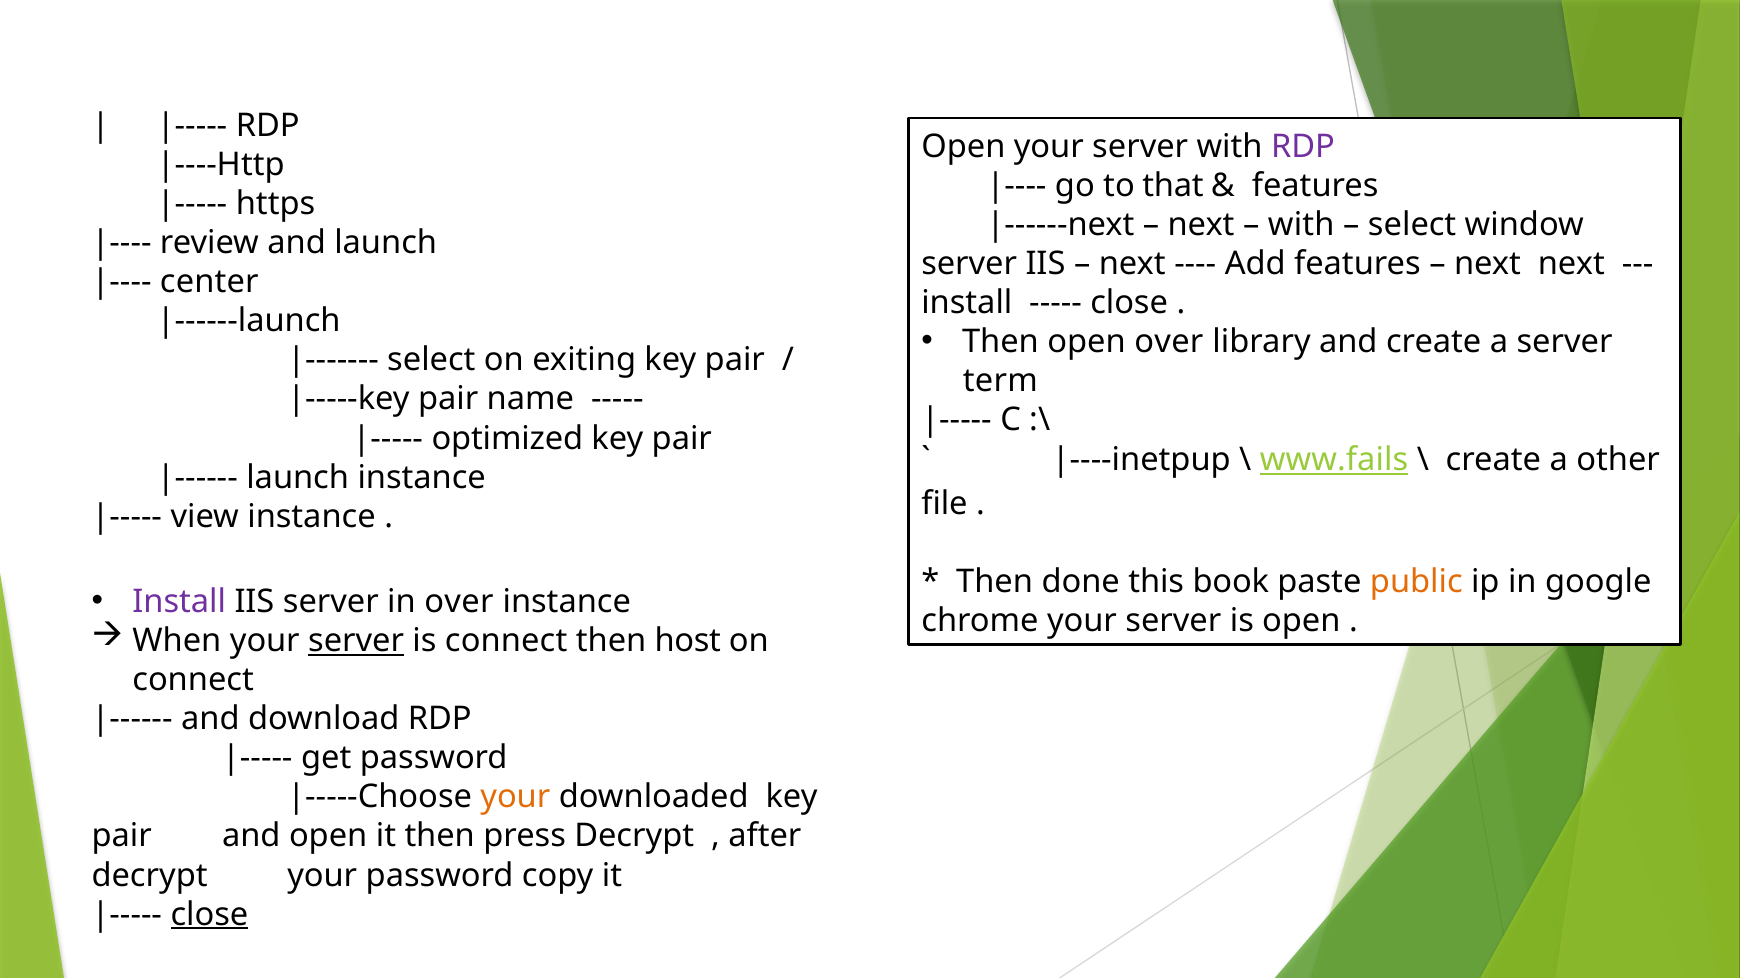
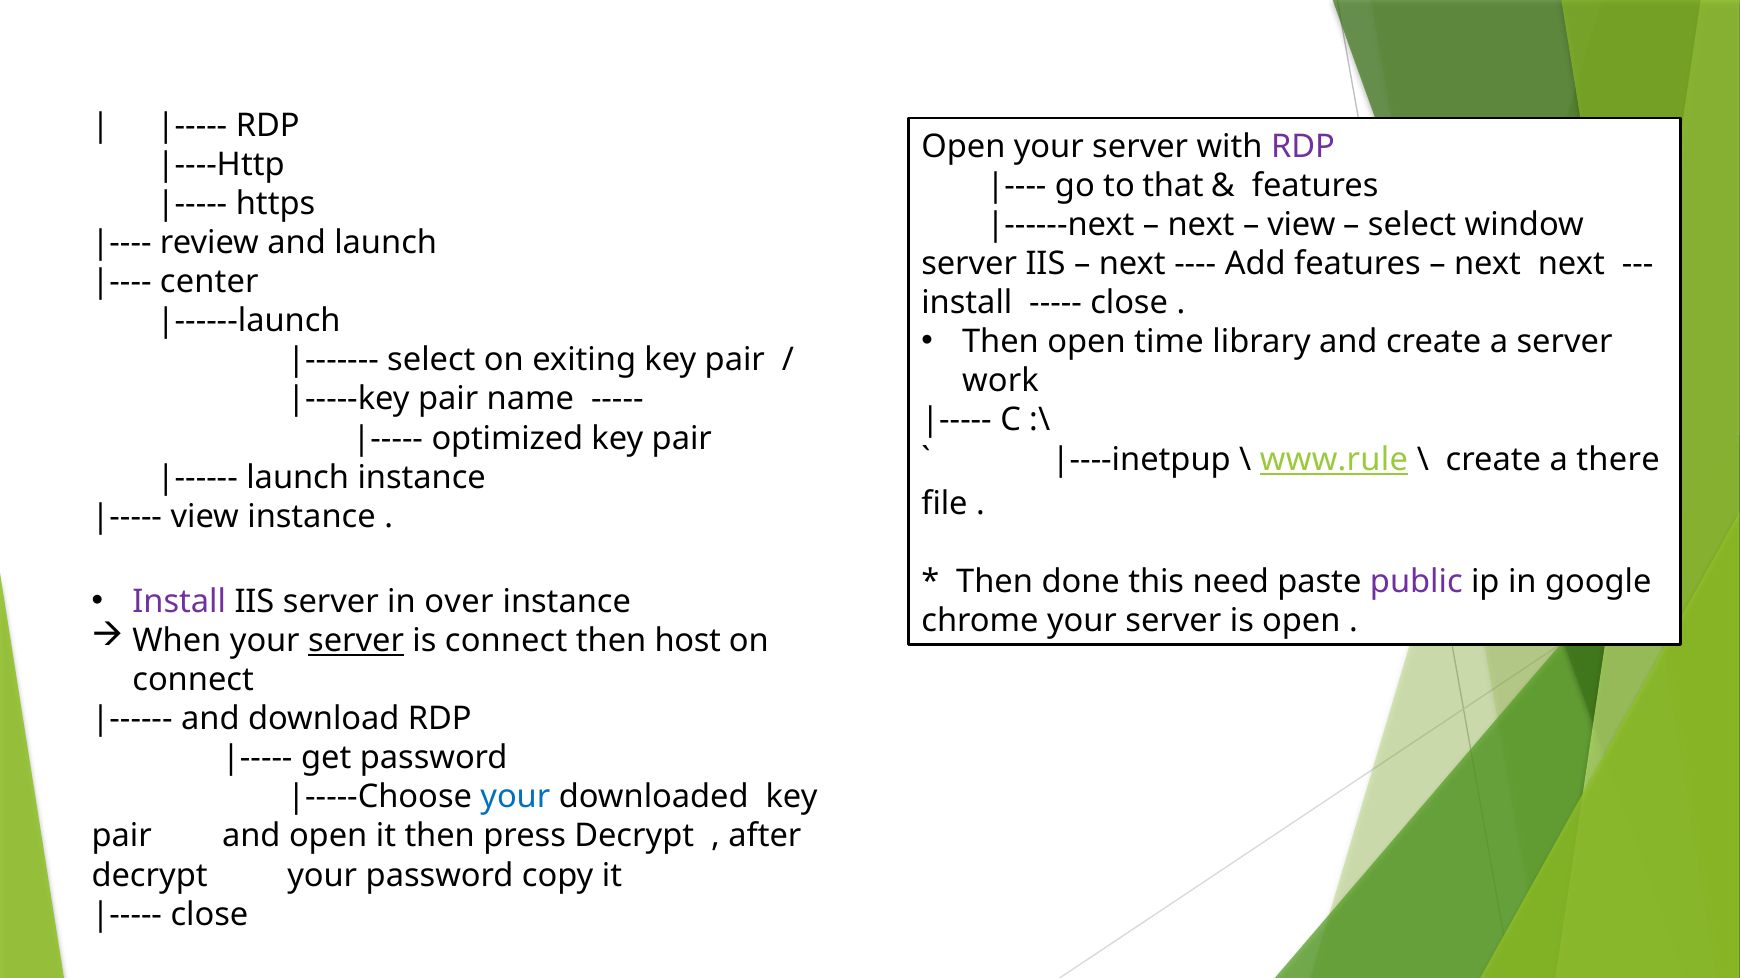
with at (1301, 225): with -> view
open over: over -> time
term: term -> work
www.fails: www.fails -> www.rule
other: other -> there
book: book -> need
public colour: orange -> purple
your at (515, 798) colour: orange -> blue
close at (209, 915) underline: present -> none
